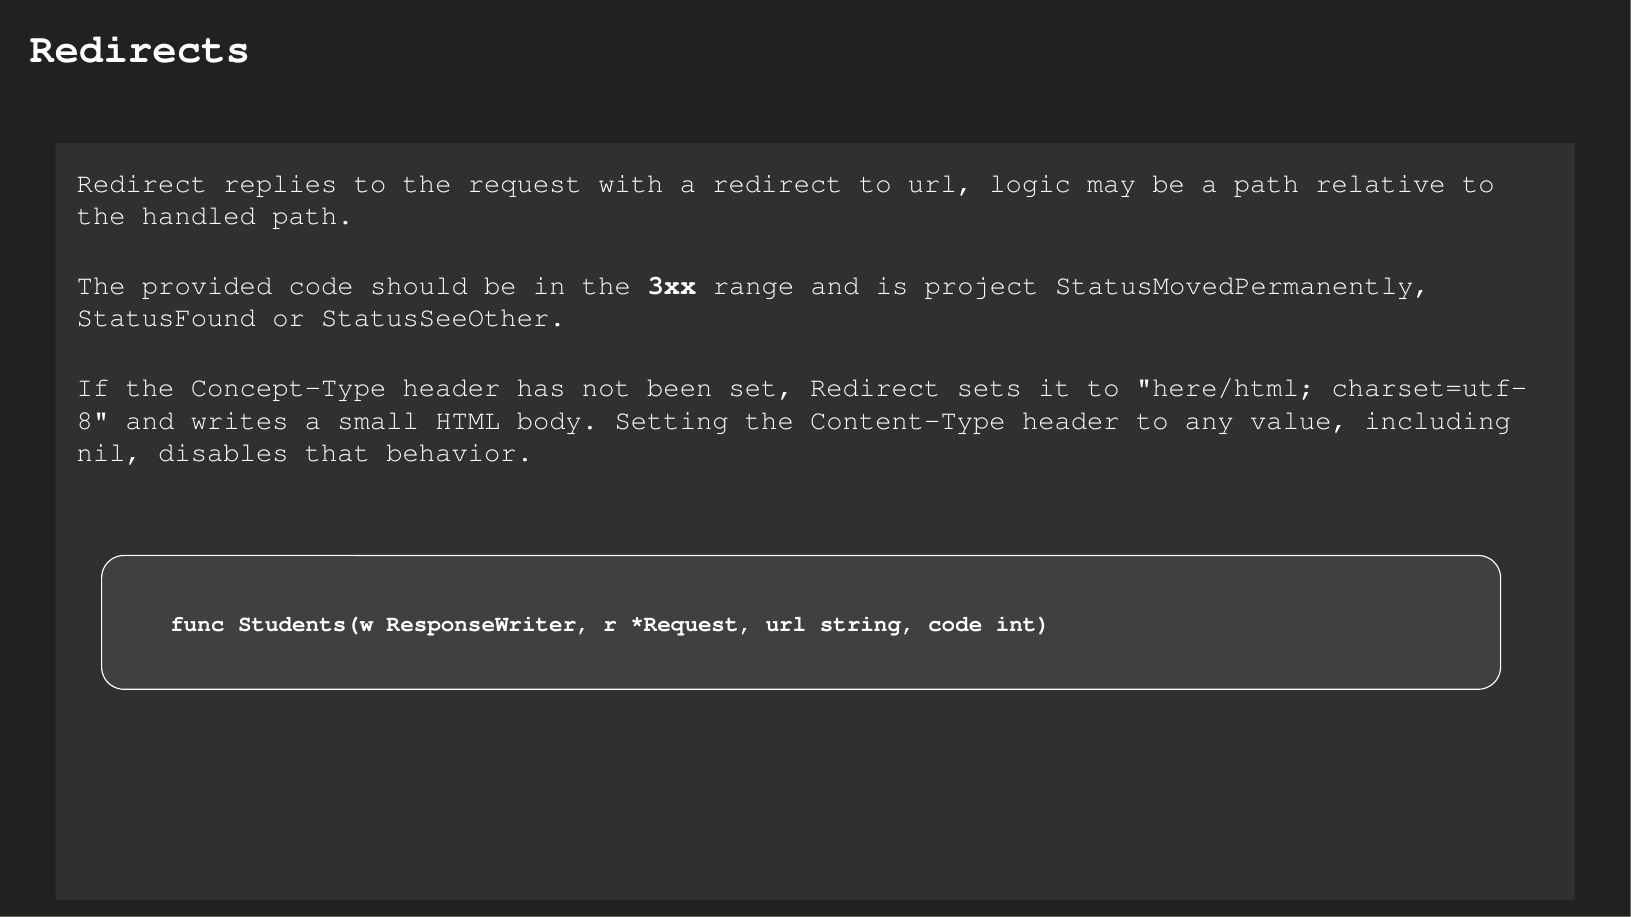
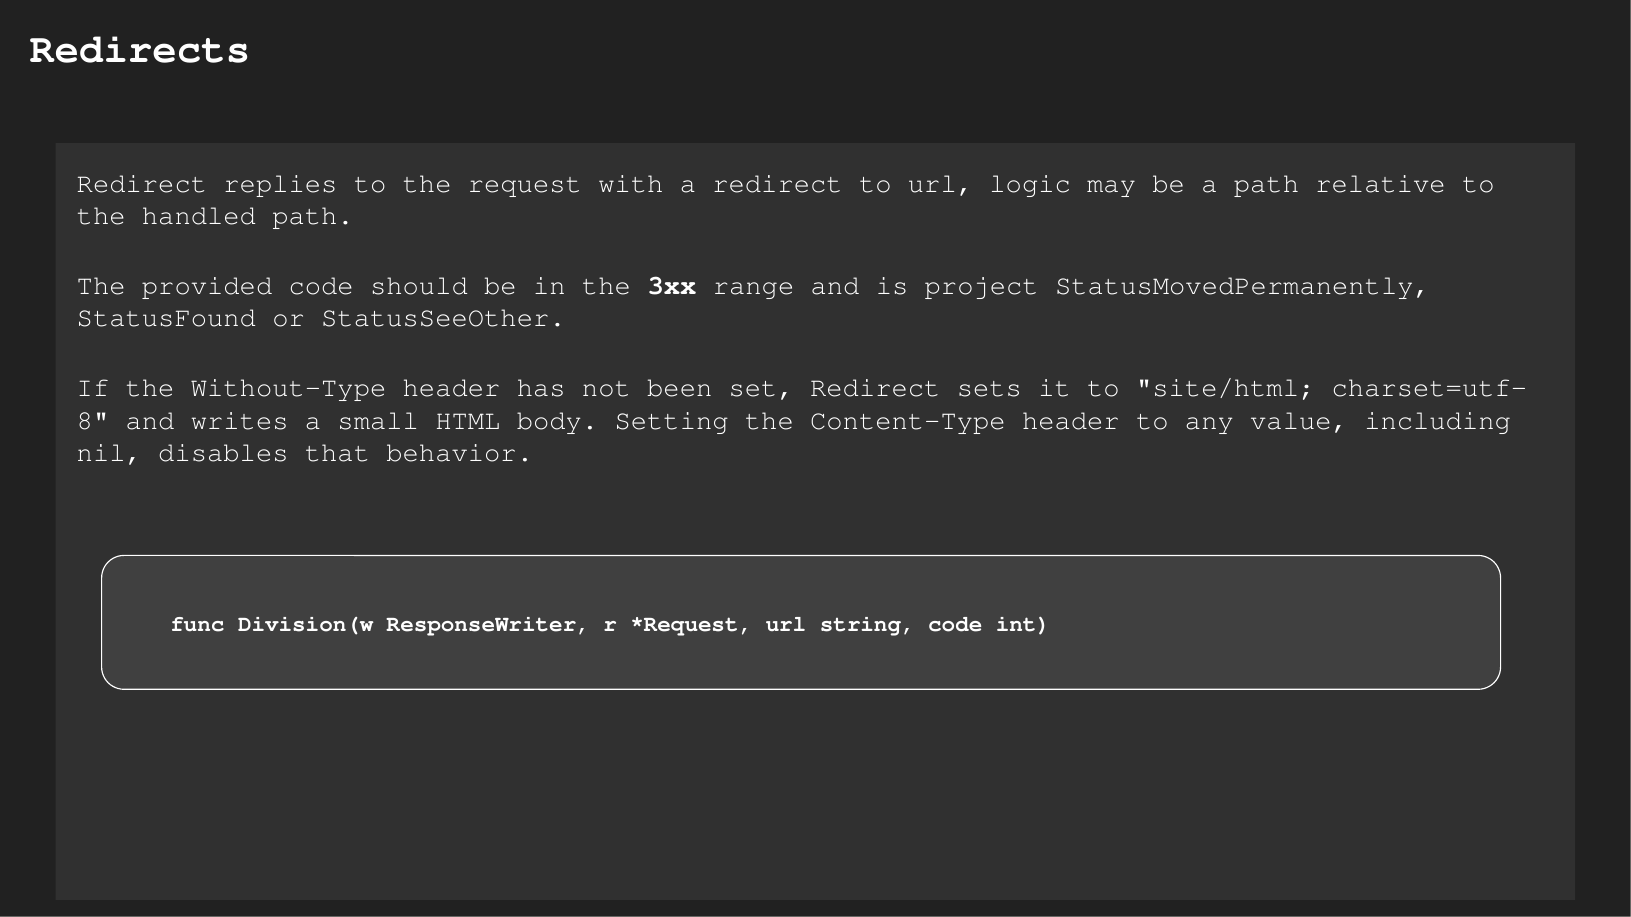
Concept-Type: Concept-Type -> Without-Type
here/html: here/html -> site/html
Students(w: Students(w -> Division(w
